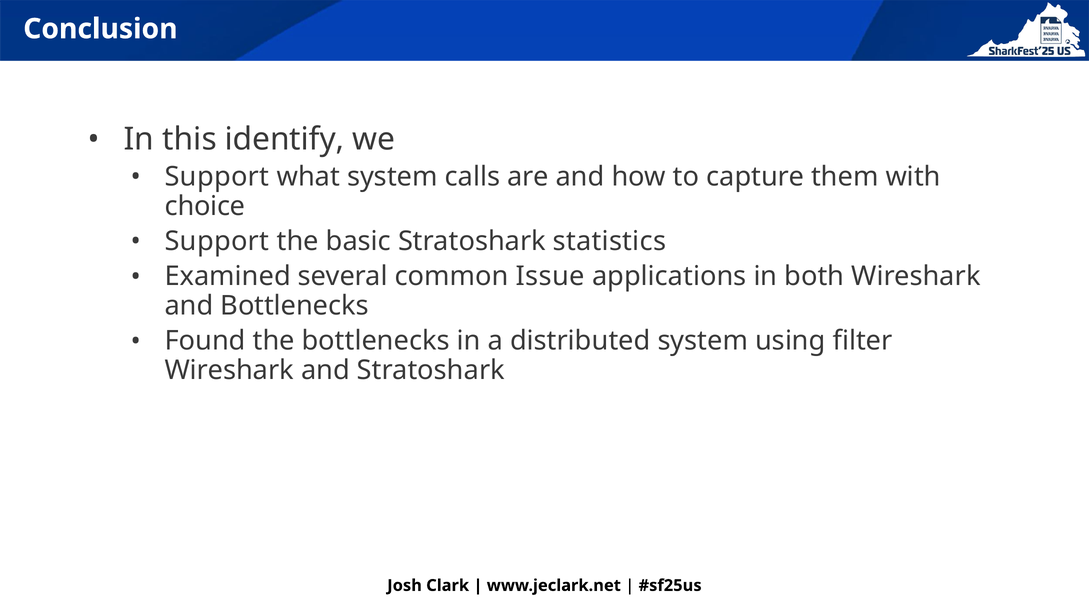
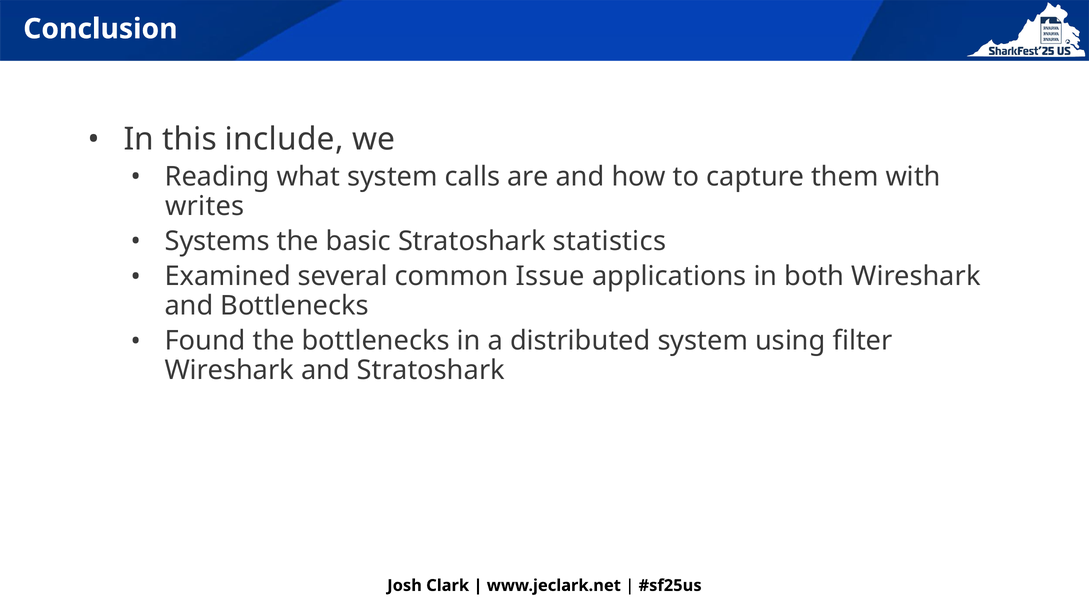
identify: identify -> include
Support at (217, 177): Support -> Reading
choice: choice -> writes
Support at (217, 241): Support -> Systems
